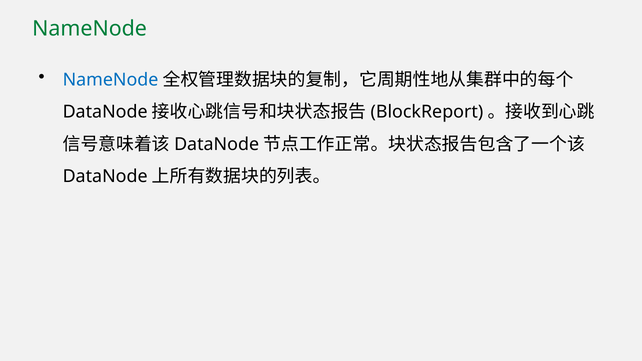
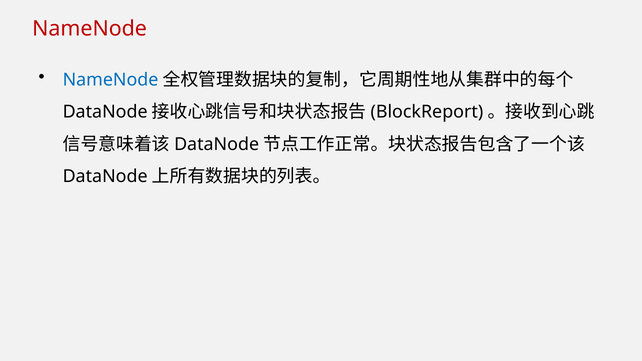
NameNode at (90, 29) colour: green -> red
